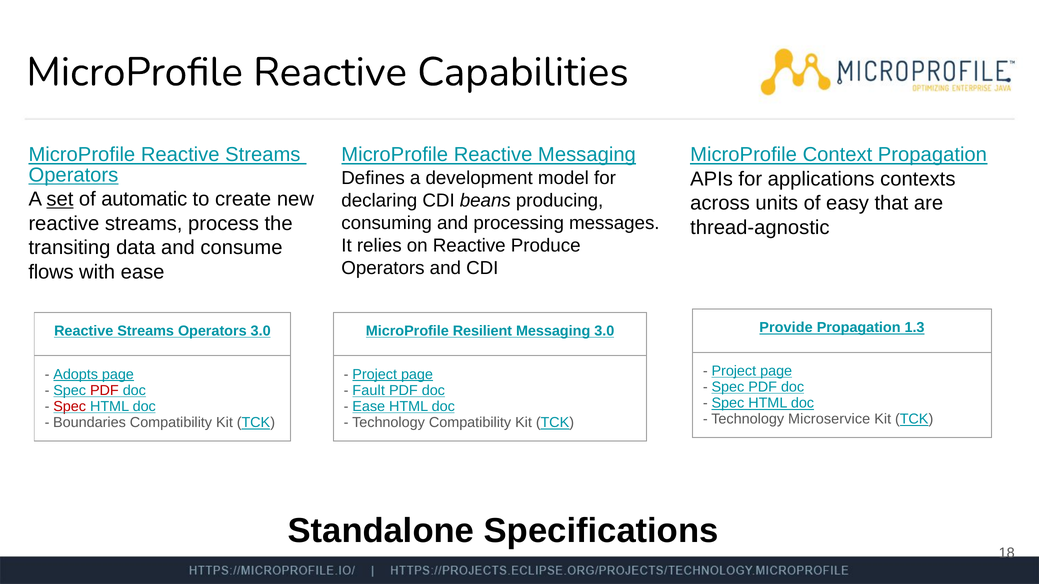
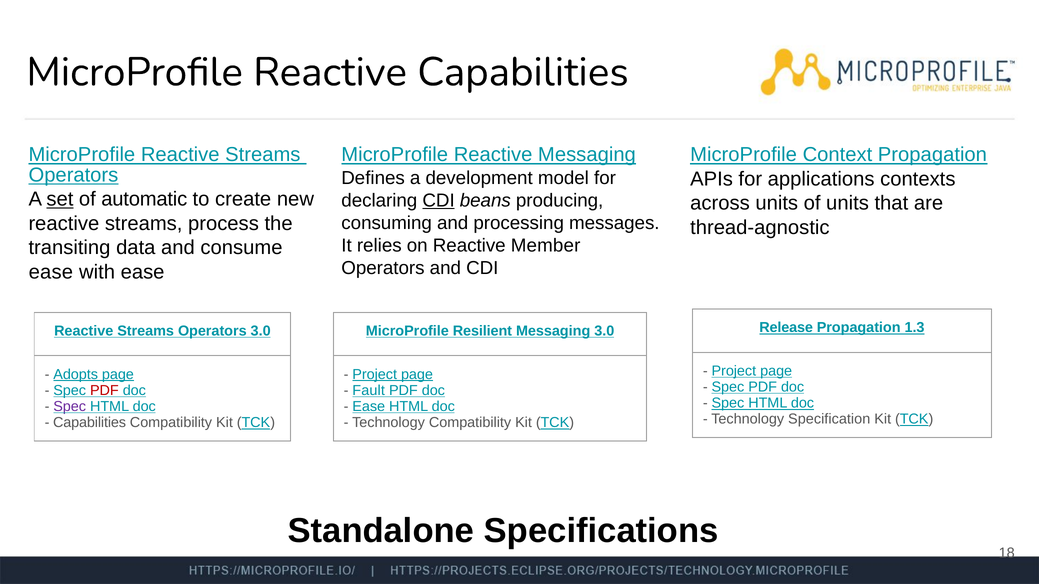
CDI at (439, 201) underline: none -> present
of easy: easy -> units
Produce: Produce -> Member
flows at (51, 272): flows -> ease
Provide: Provide -> Release
Spec at (70, 407) colour: red -> purple
Microservice: Microservice -> Specification
Boundaries at (89, 423): Boundaries -> Capabilities
